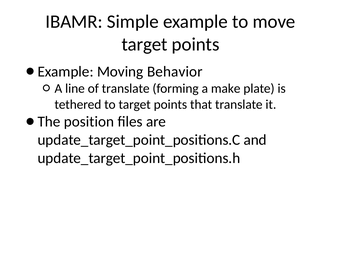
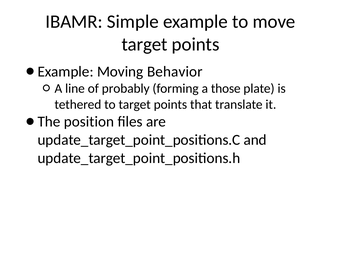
of translate: translate -> probably
make: make -> those
